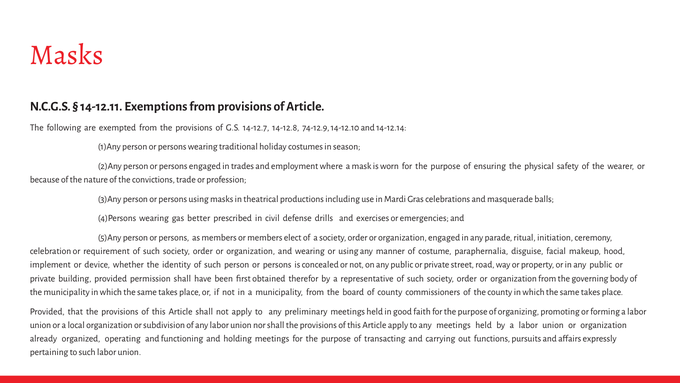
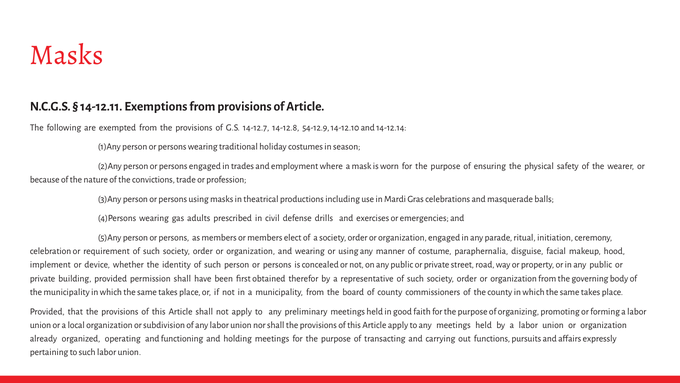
74-12.9: 74-12.9 -> 54-12.9
better: better -> adults
